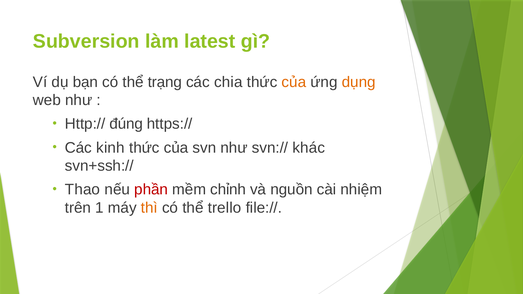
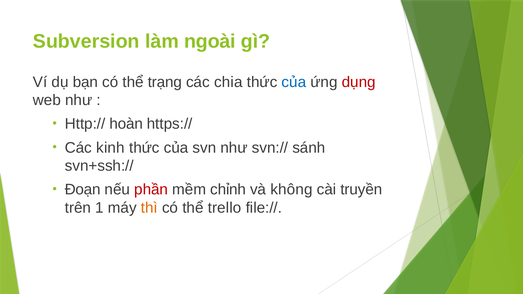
latest: latest -> ngoài
của at (294, 82) colour: orange -> blue
dụng colour: orange -> red
đúng: đúng -> hoàn
khác: khác -> sánh
Thao: Thao -> Đoạn
nguồn: nguồn -> không
nhiệm: nhiệm -> truyền
